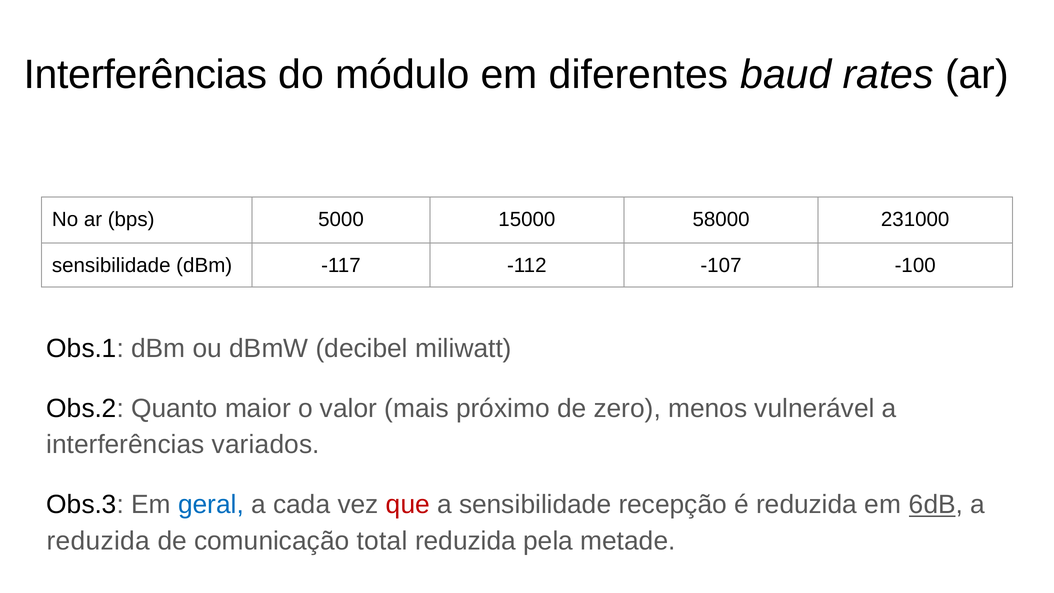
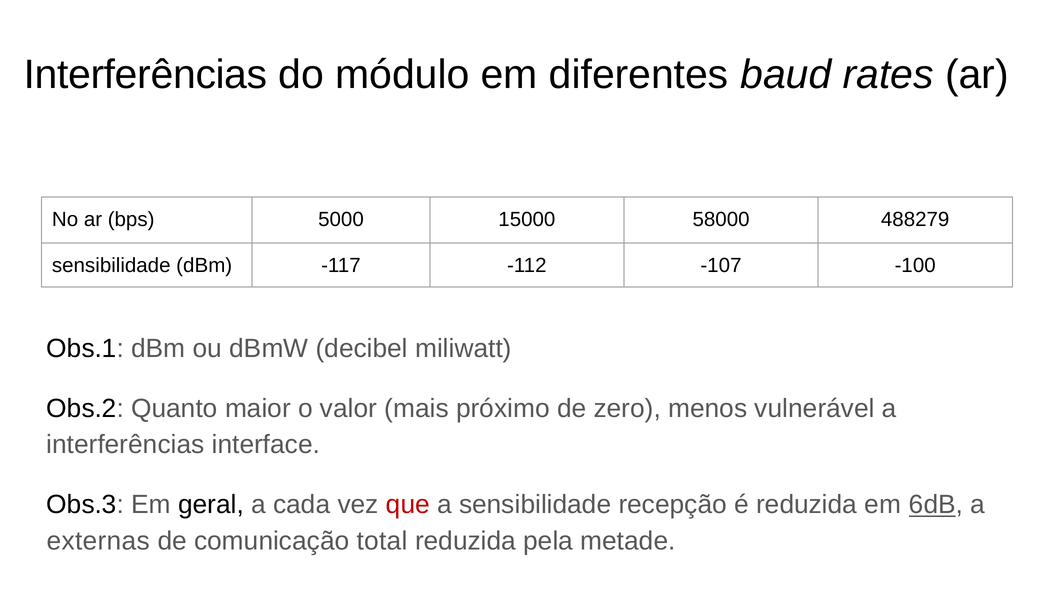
231000: 231000 -> 488279
variados: variados -> interface
geral colour: blue -> black
reduzida at (98, 541): reduzida -> externas
